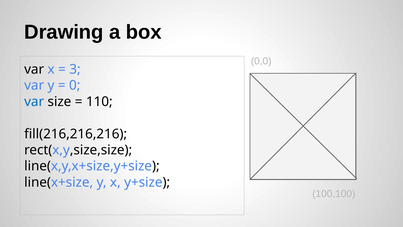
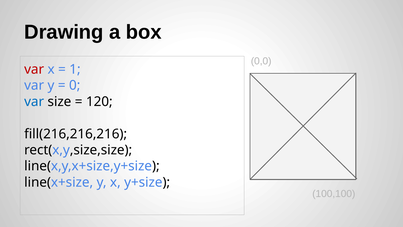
var at (34, 69) colour: black -> red
3: 3 -> 1
110: 110 -> 120
